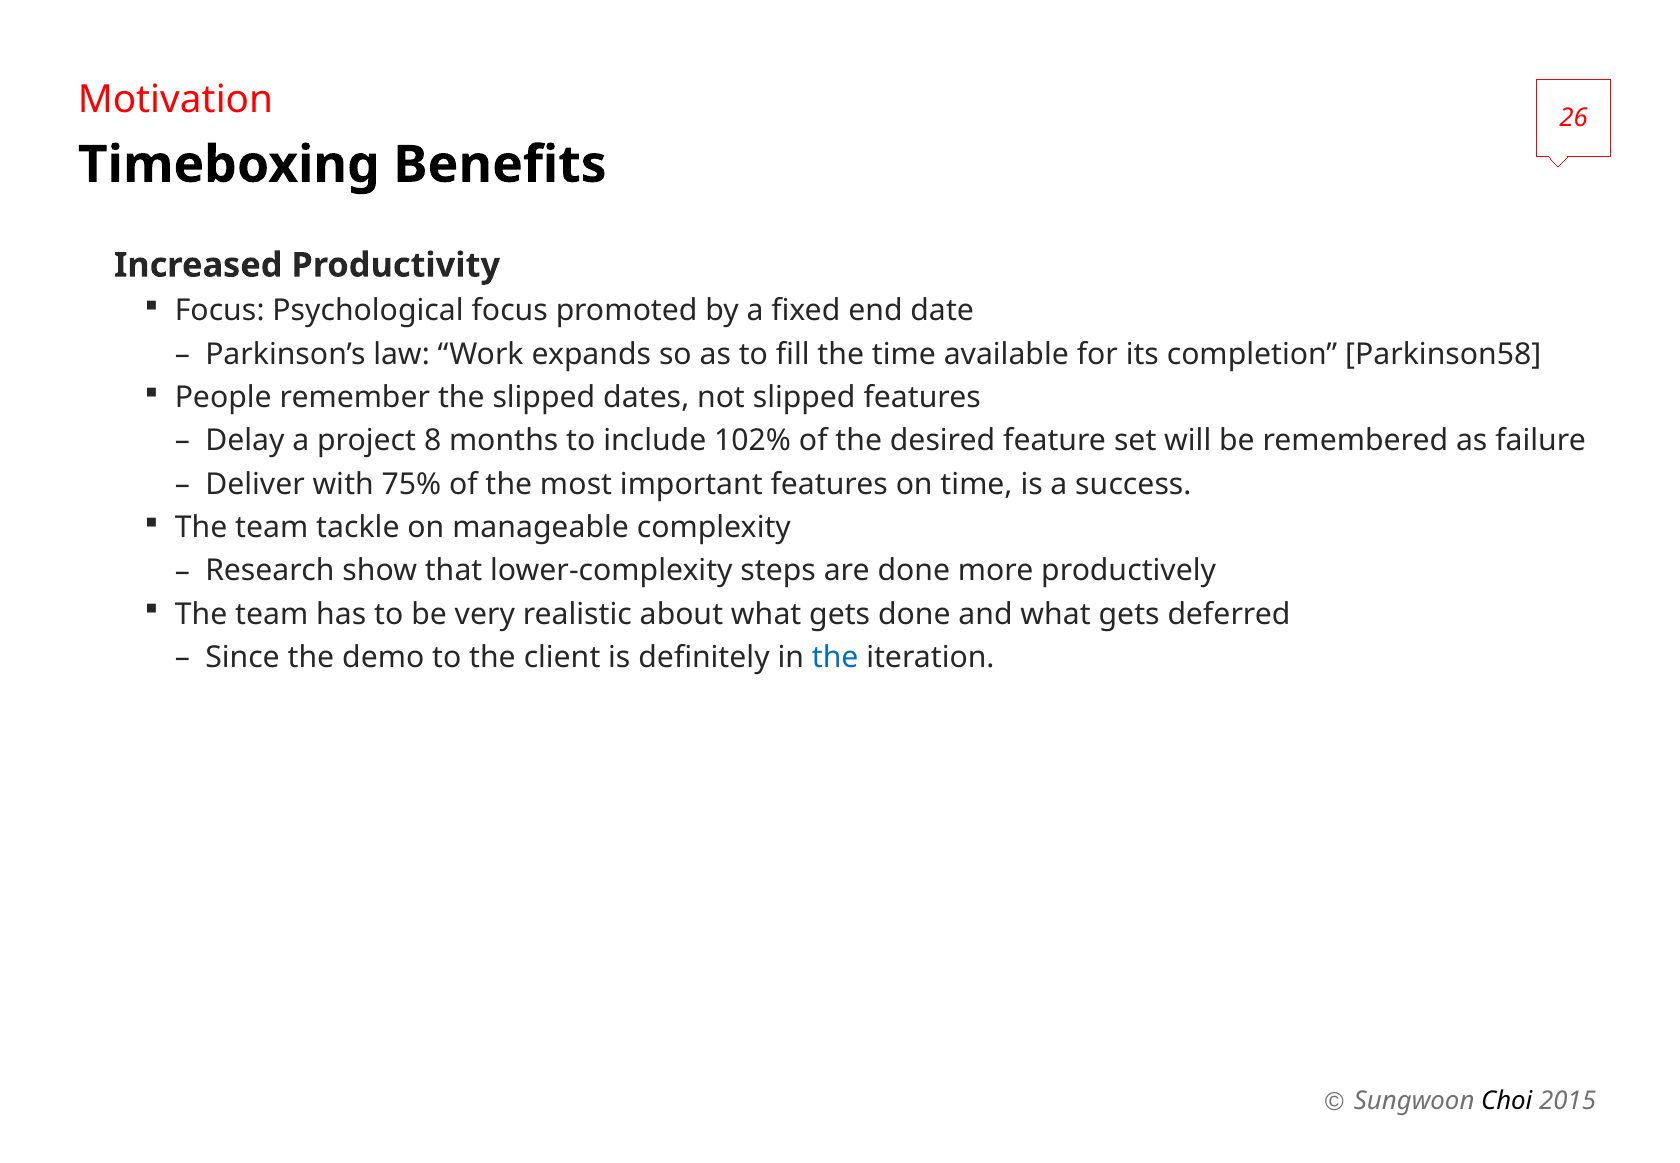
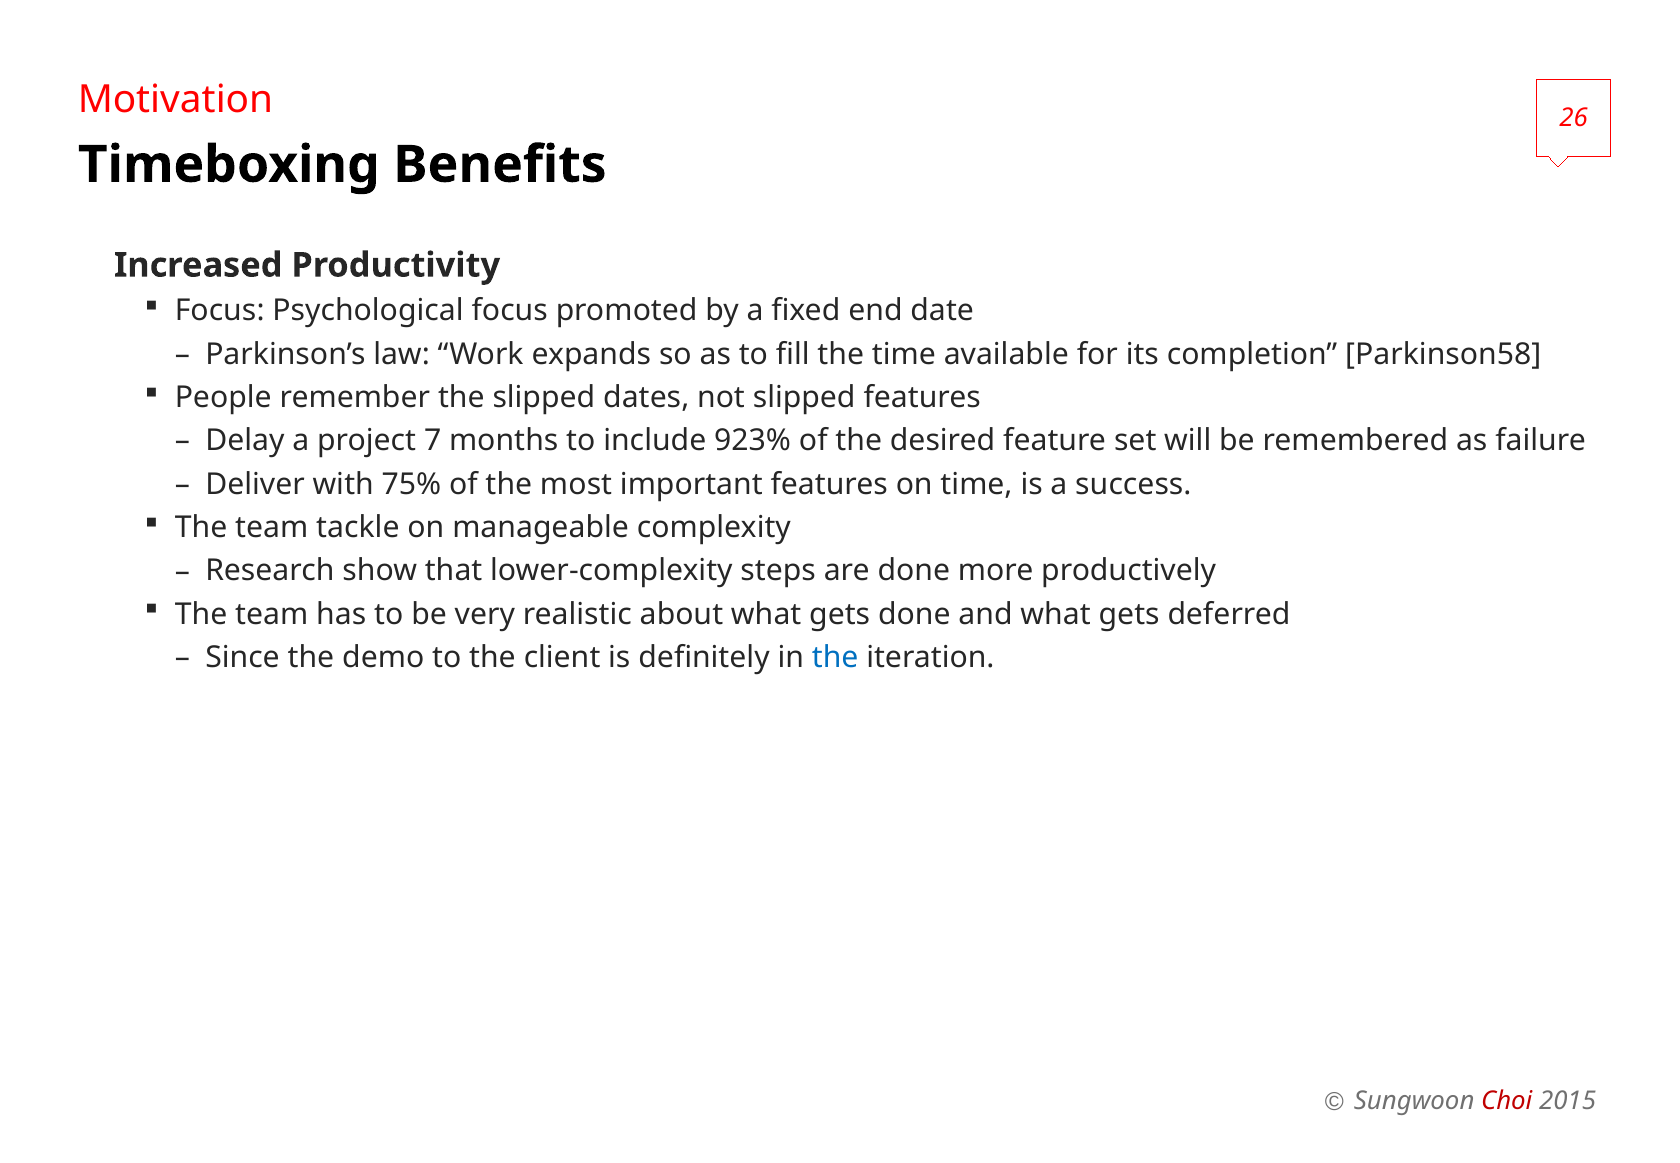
8: 8 -> 7
102%: 102% -> 923%
Choi colour: black -> red
